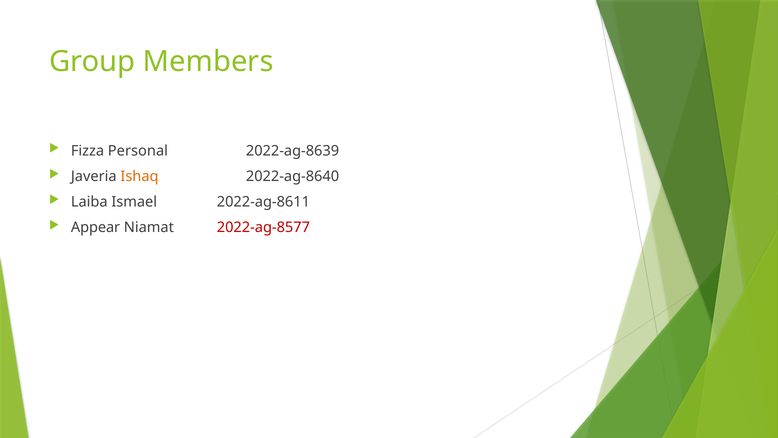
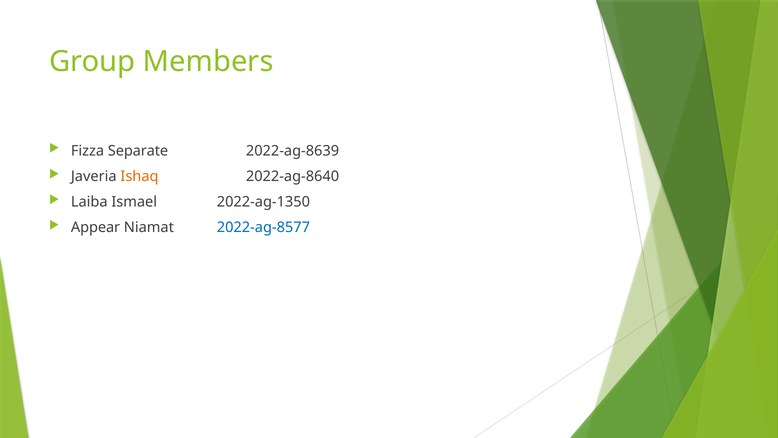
Personal: Personal -> Separate
2022-ag-8611: 2022-ag-8611 -> 2022-ag-1350
2022-ag-8577 colour: red -> blue
